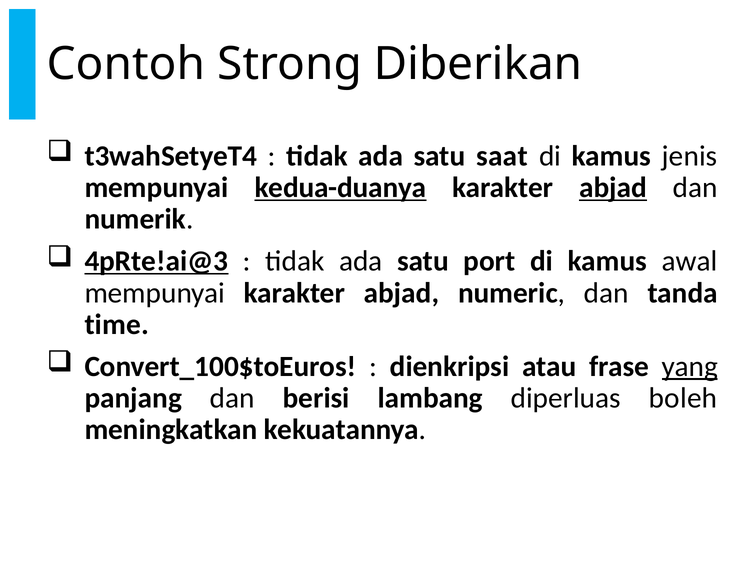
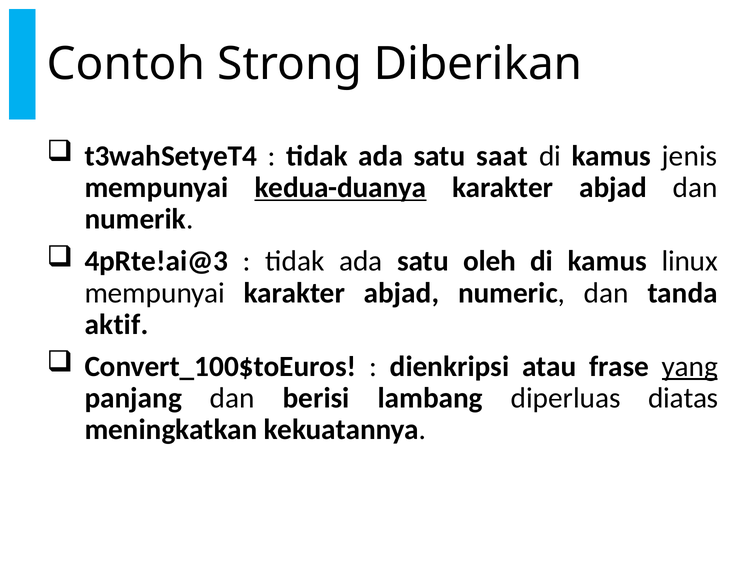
abjad at (613, 188) underline: present -> none
4pRte!ai@3 underline: present -> none
port: port -> oleh
awal: awal -> linux
time: time -> aktif
boleh: boleh -> diatas
